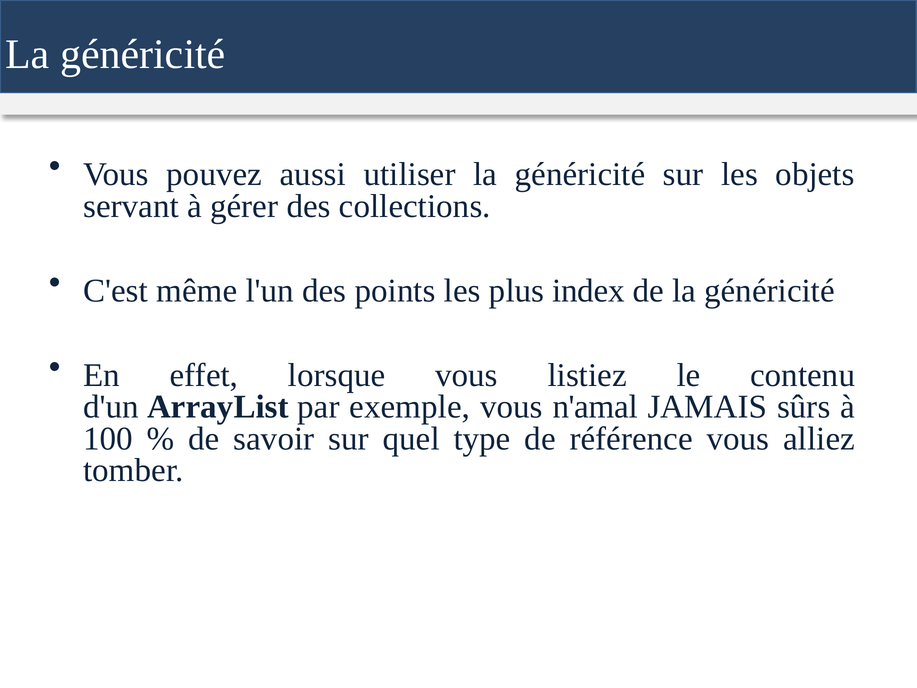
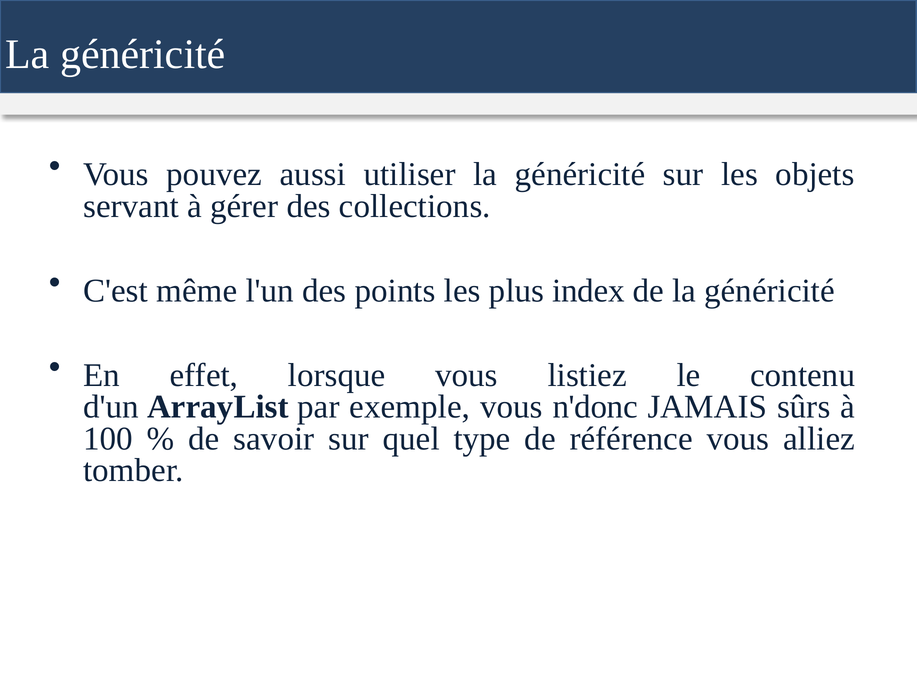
n'amal: n'amal -> n'donc
